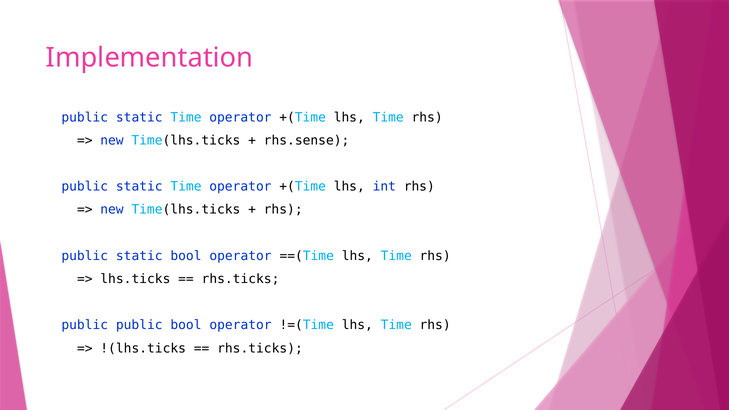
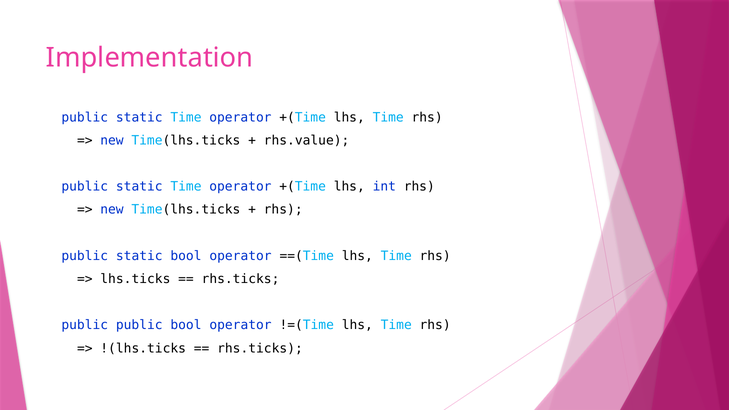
rhs.sense: rhs.sense -> rhs.value
